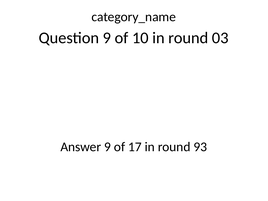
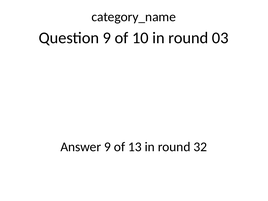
17: 17 -> 13
93: 93 -> 32
